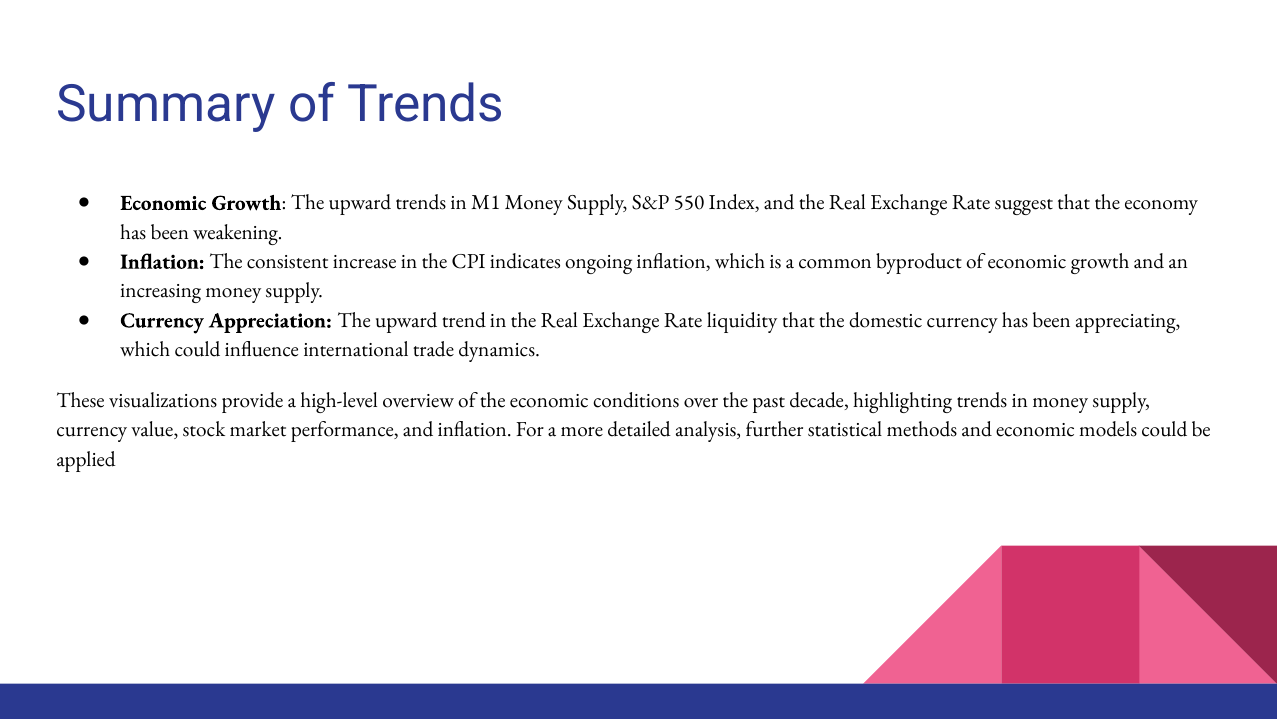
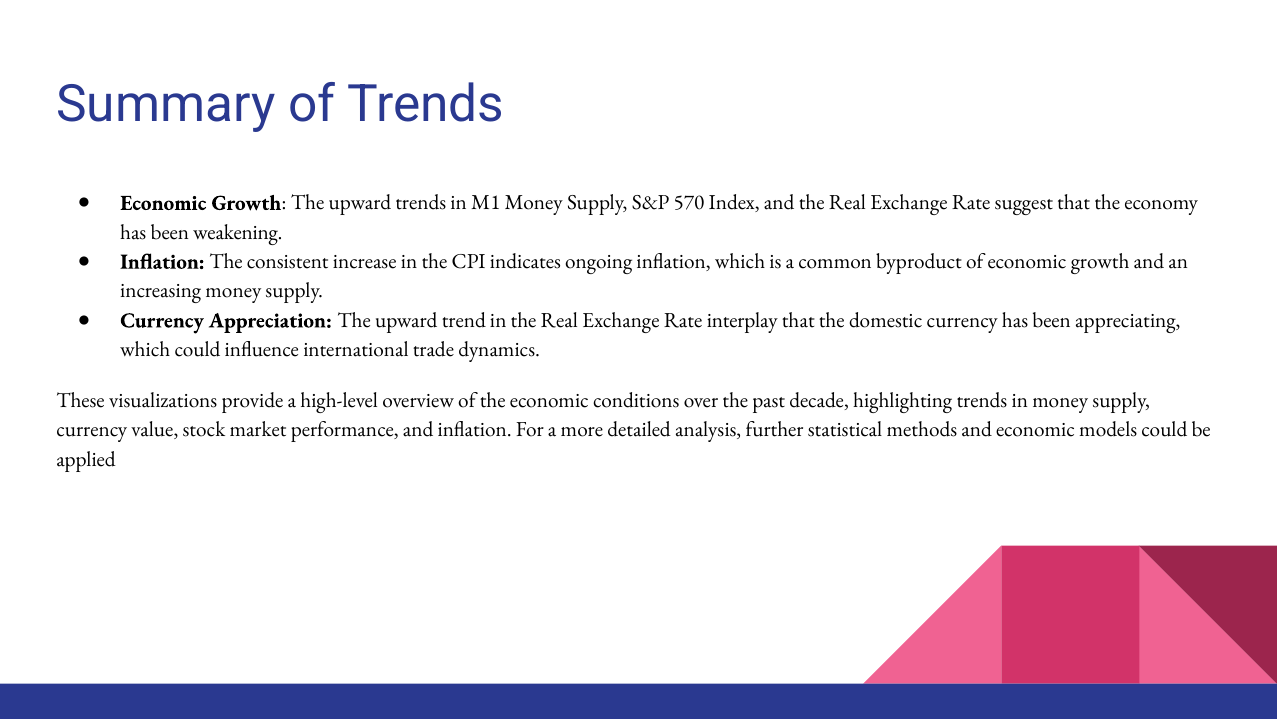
550: 550 -> 570
liquidity: liquidity -> interplay
